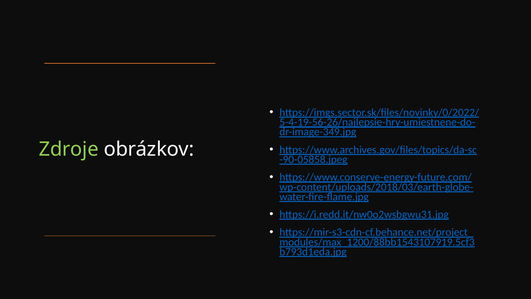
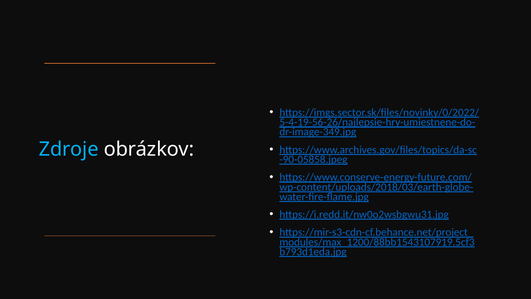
Zdroje colour: light green -> light blue
